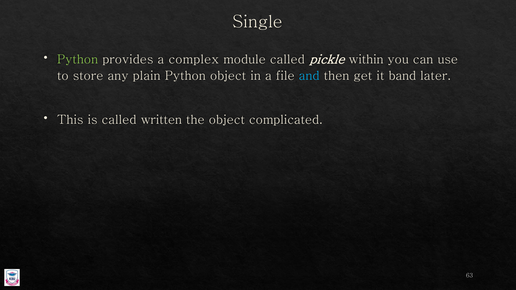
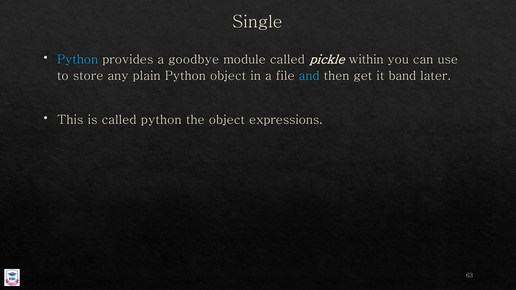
Python at (78, 59) colour: light green -> light blue
complex: complex -> goodbye
called written: written -> python
complicated: complicated -> expressions
